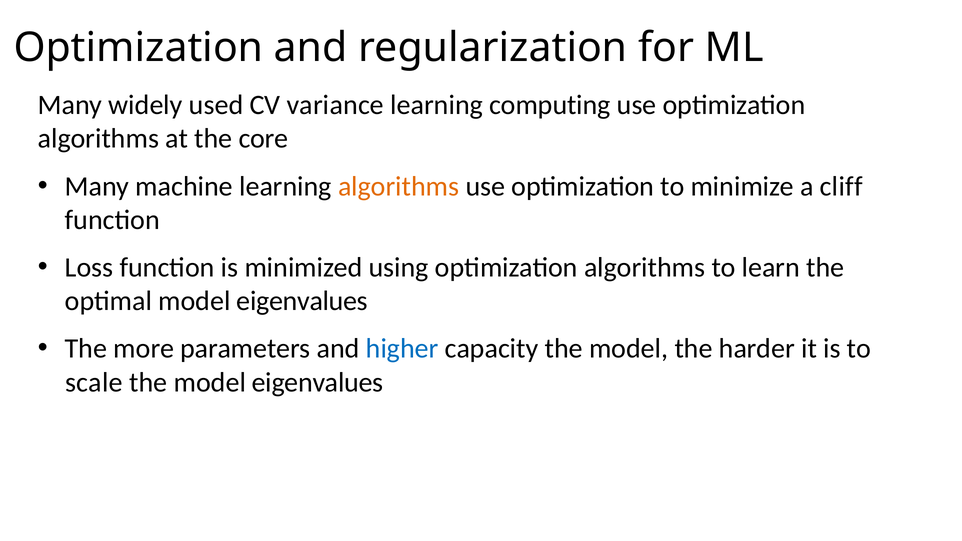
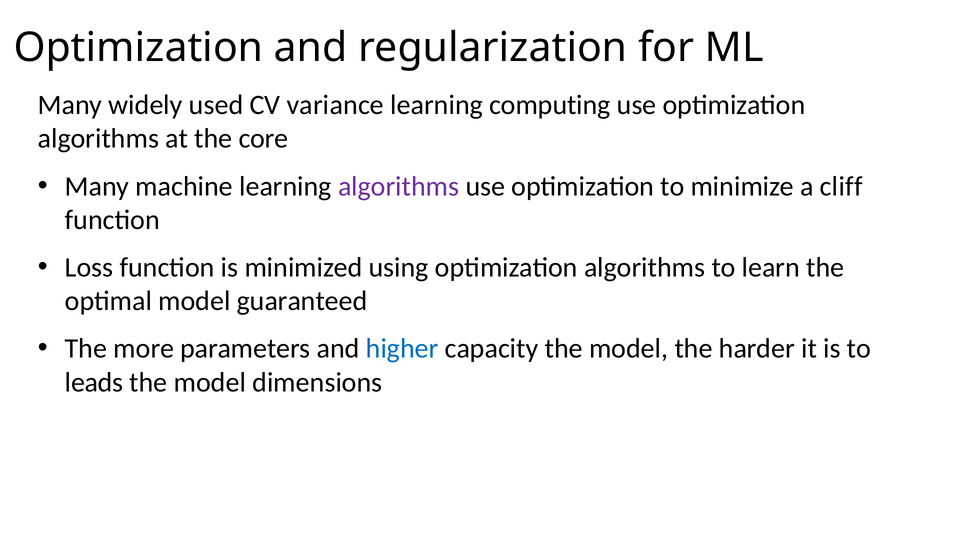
algorithms at (399, 186) colour: orange -> purple
optimal model eigenvalues: eigenvalues -> guaranteed
scale: scale -> leads
the model eigenvalues: eigenvalues -> dimensions
